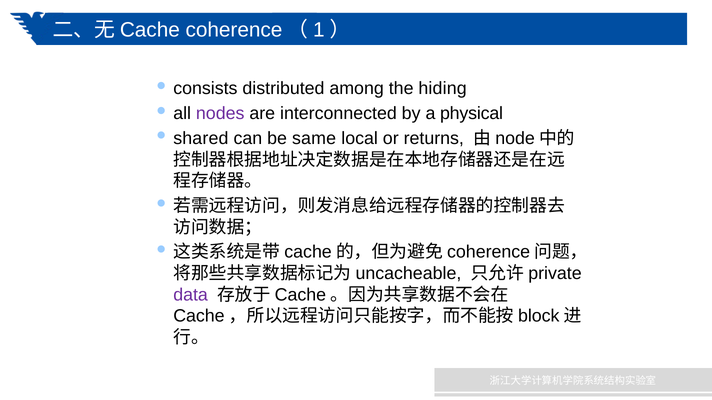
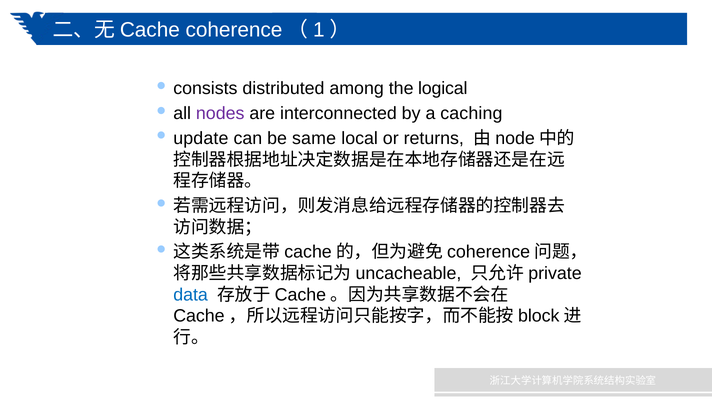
hiding: hiding -> logical
physical: physical -> caching
shared: shared -> update
data colour: purple -> blue
